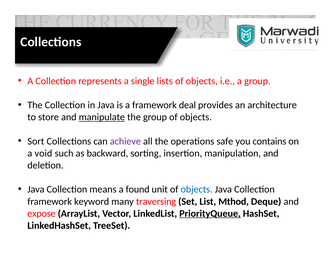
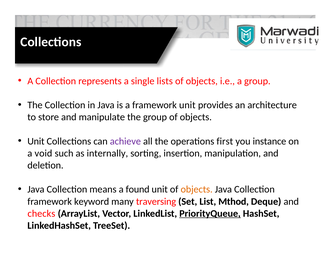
framework deal: deal -> unit
manipulate underline: present -> none
Sort at (36, 141): Sort -> Unit
safe: safe -> first
contains: contains -> instance
backward: backward -> internally
objects at (197, 189) colour: blue -> orange
expose: expose -> checks
